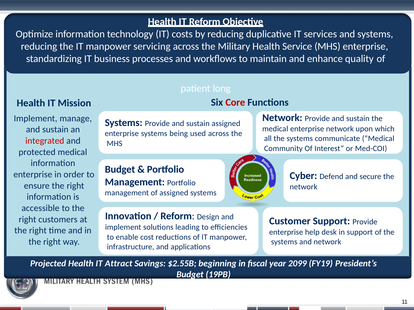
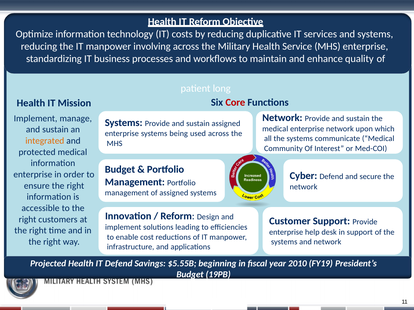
servicing: servicing -> involving
integrated colour: red -> orange
IT Attract: Attract -> Defend
$2.55B: $2.55B -> $5.55B
2099: 2099 -> 2010
